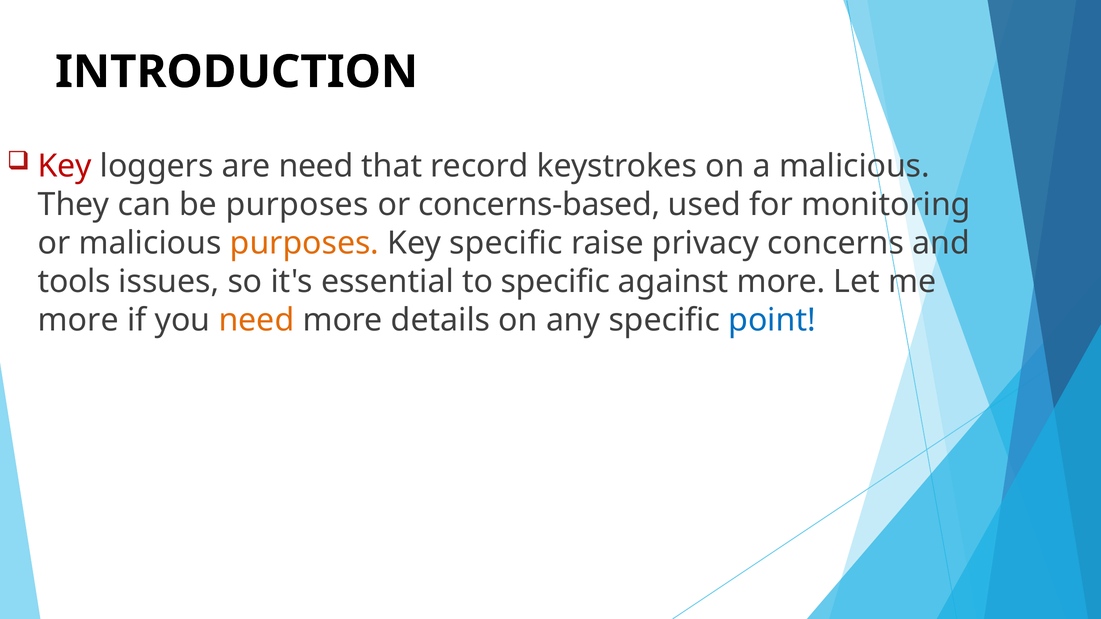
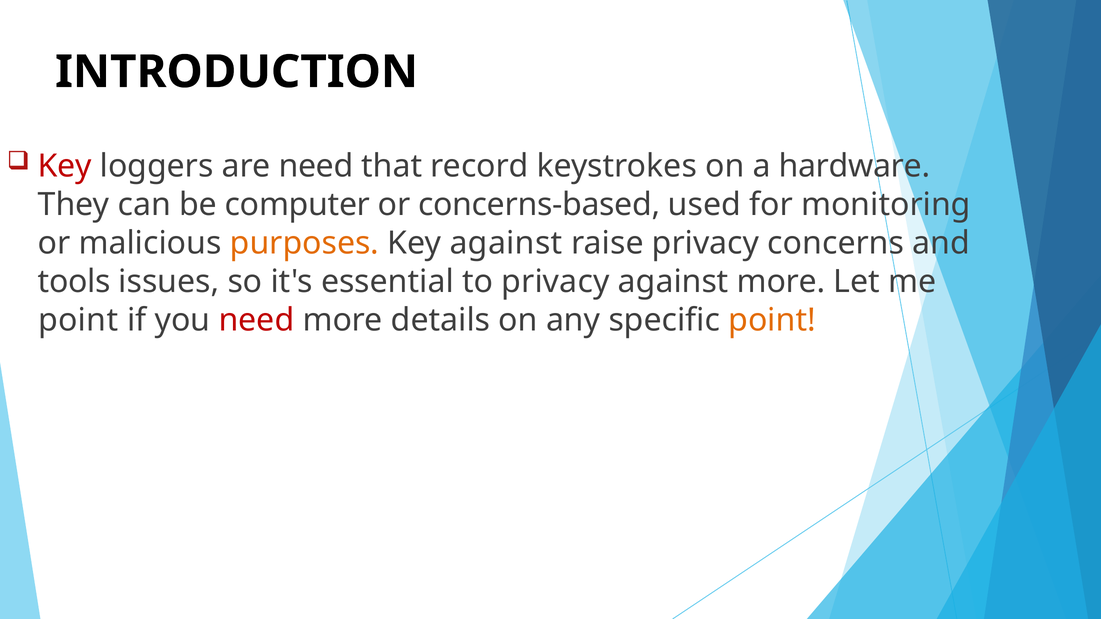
a malicious: malicious -> hardware
be purposes: purposes -> computer
Key specific: specific -> against
to specific: specific -> privacy
more at (78, 320): more -> point
need at (256, 320) colour: orange -> red
point at (772, 320) colour: blue -> orange
